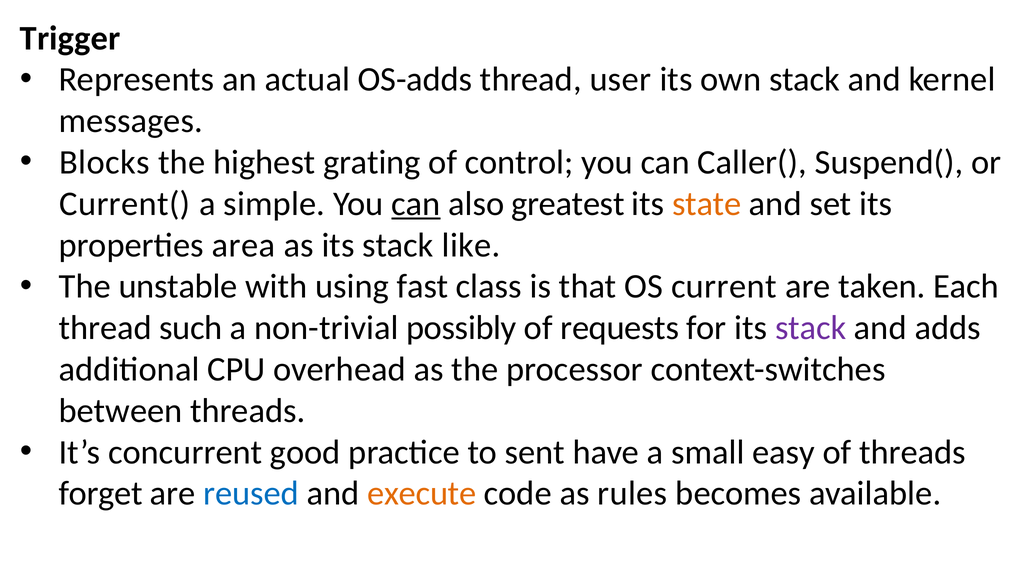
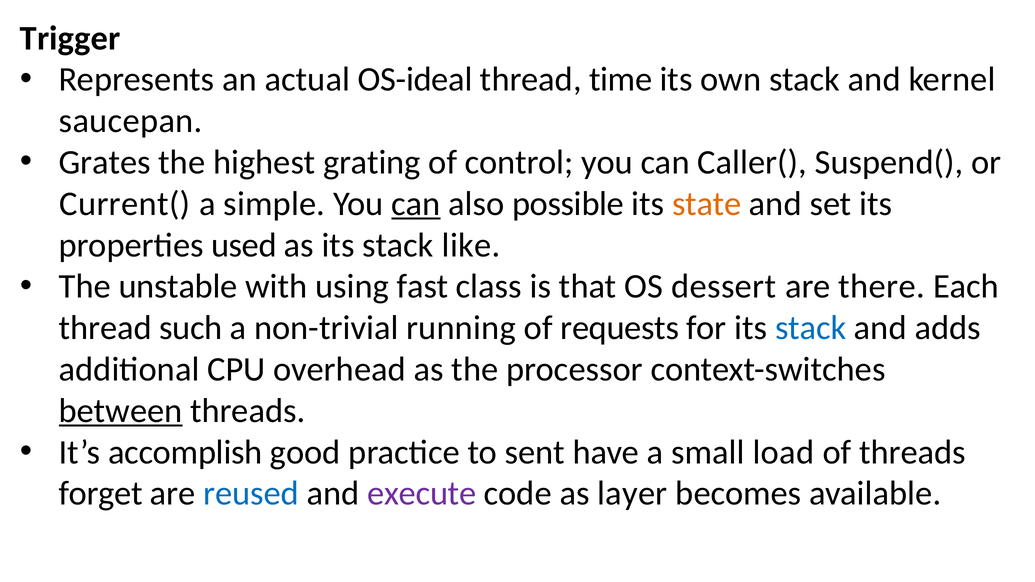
OS-adds: OS-adds -> OS-ideal
user: user -> time
messages: messages -> saucepan
Blocks: Blocks -> Grates
greatest: greatest -> possible
area: area -> used
current: current -> dessert
taken: taken -> there
possibly: possibly -> running
stack at (811, 328) colour: purple -> blue
between underline: none -> present
concurrent: concurrent -> accomplish
easy: easy -> load
execute colour: orange -> purple
rules: rules -> layer
